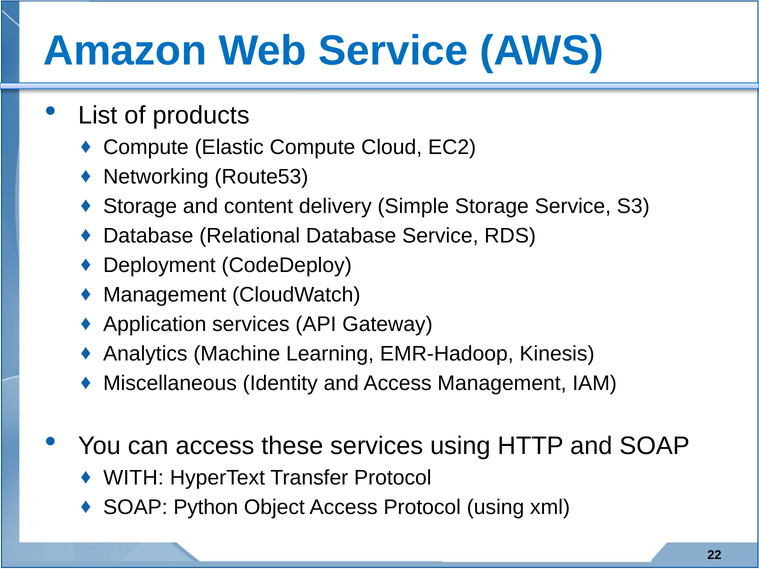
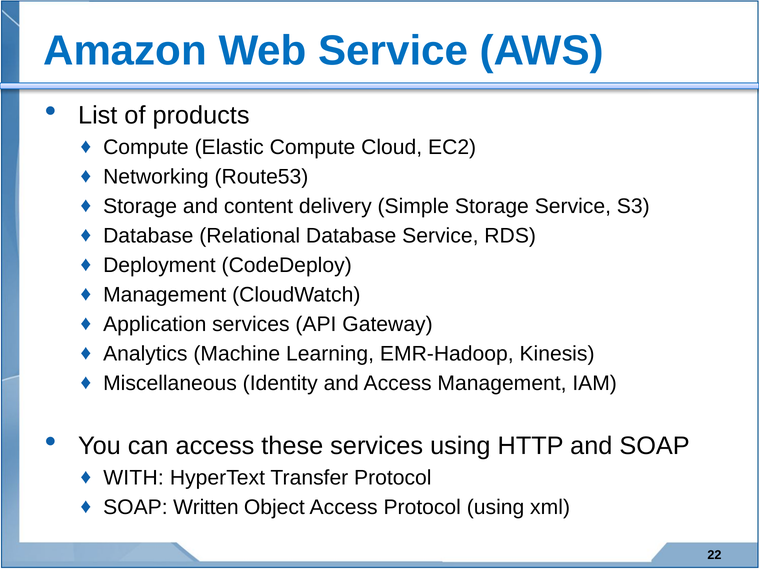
Python: Python -> Written
